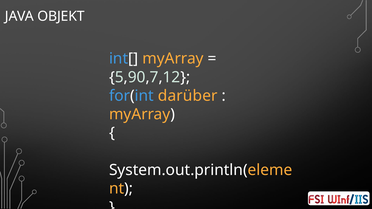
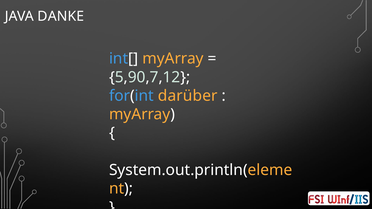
OBJEKT: OBJEKT -> DANKE
